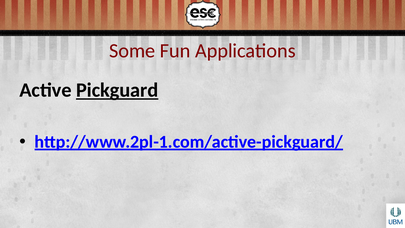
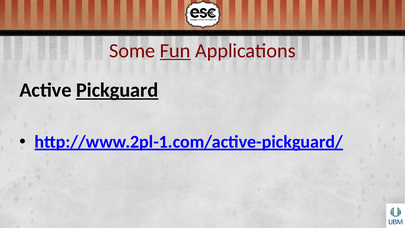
Fun underline: none -> present
